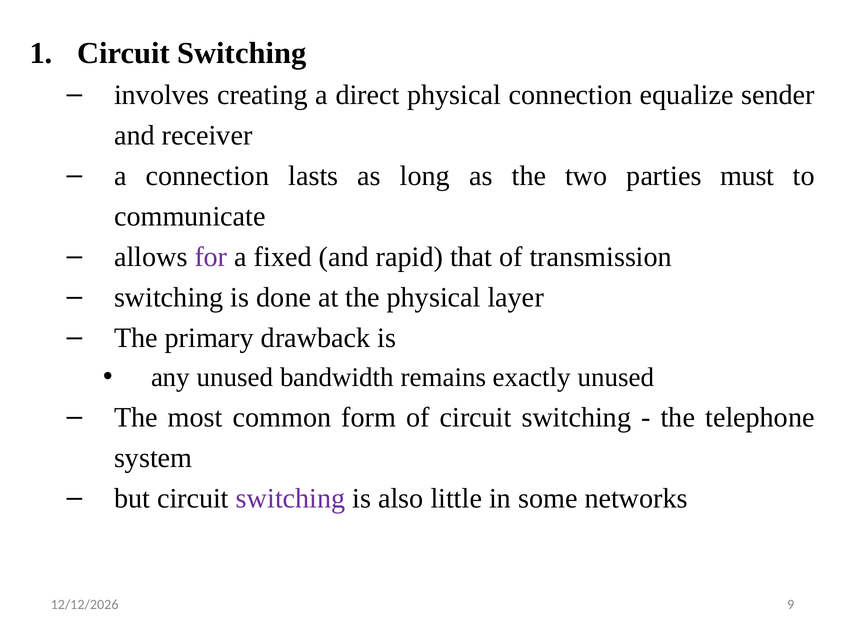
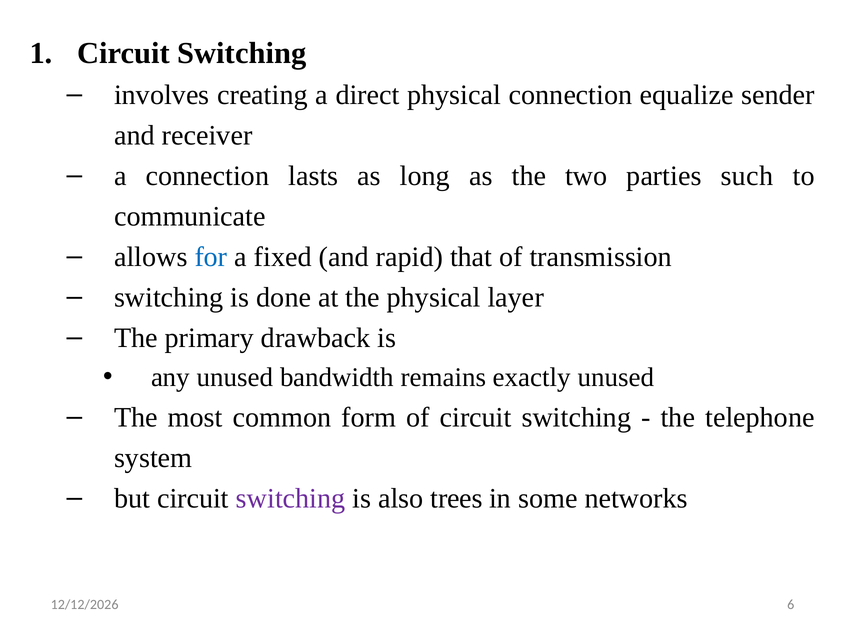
must: must -> such
for colour: purple -> blue
little: little -> trees
9: 9 -> 6
